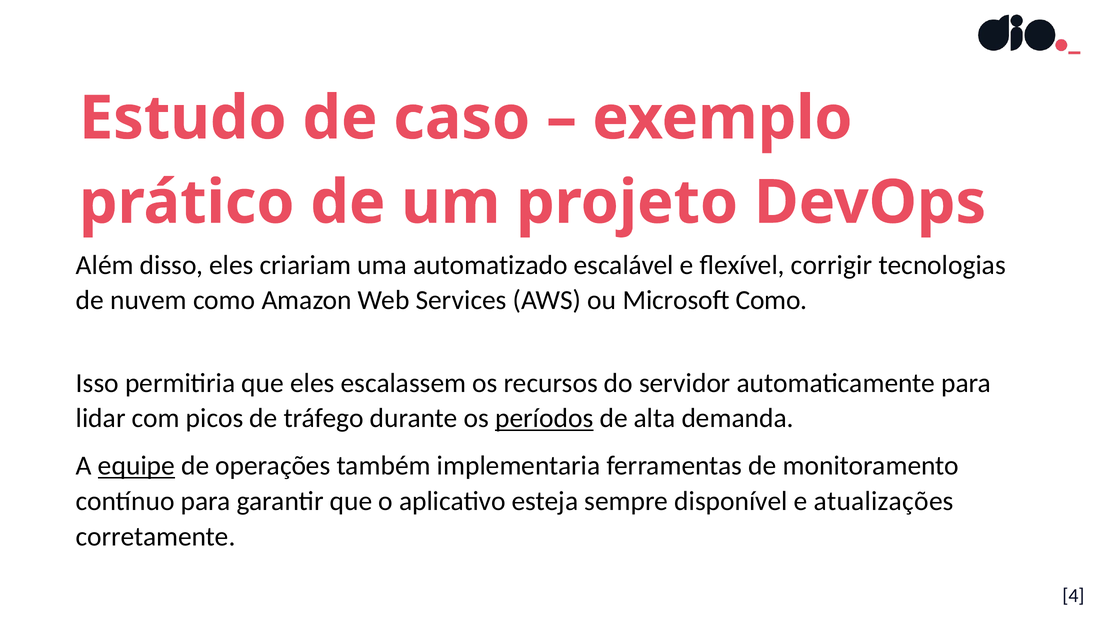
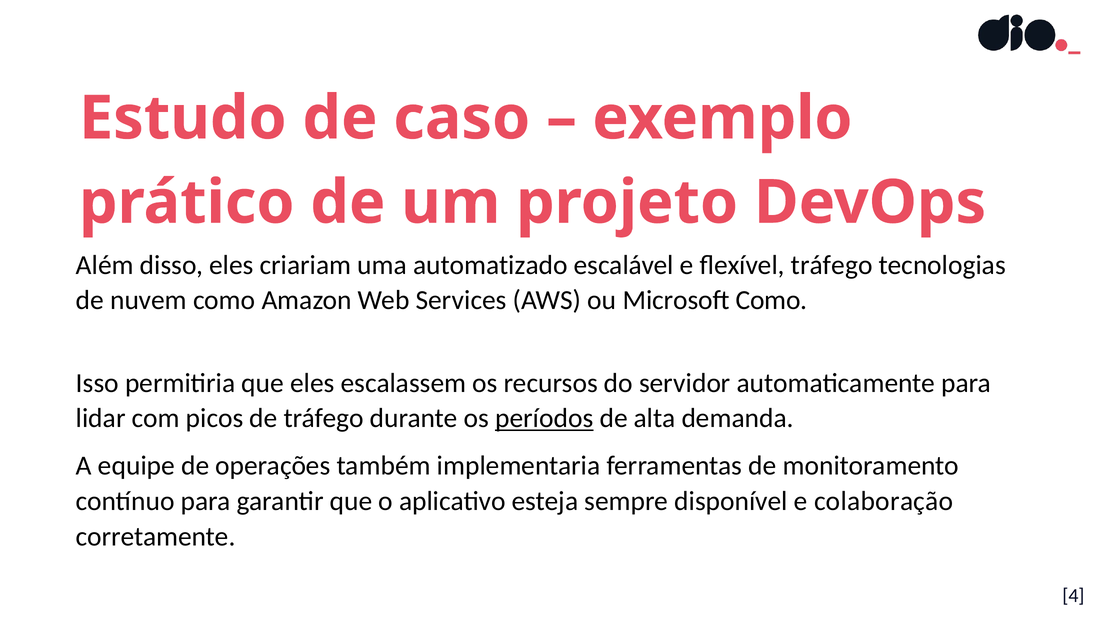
flexível corrigir: corrigir -> tráfego
equipe underline: present -> none
atualizações: atualizações -> colaboração
